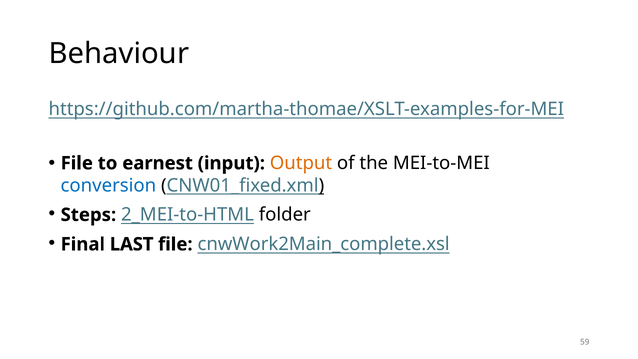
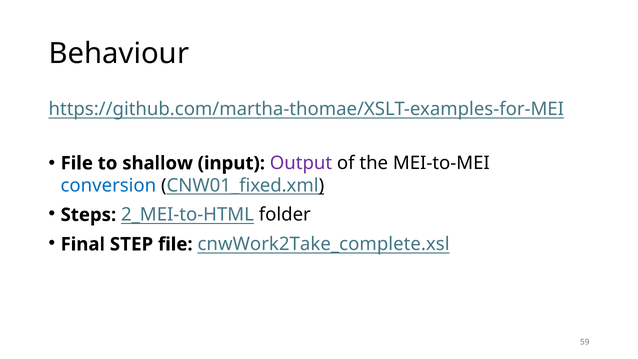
earnest: earnest -> shallow
Output colour: orange -> purple
LAST: LAST -> STEP
cnwWork2Main_complete.xsl: cnwWork2Main_complete.xsl -> cnwWork2Take_complete.xsl
